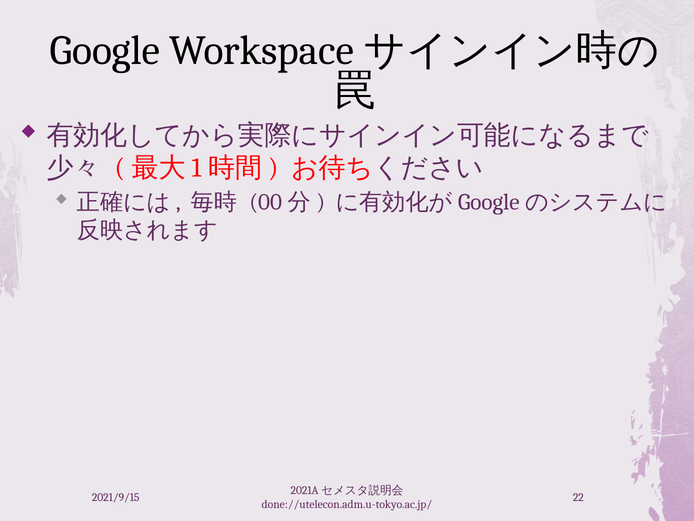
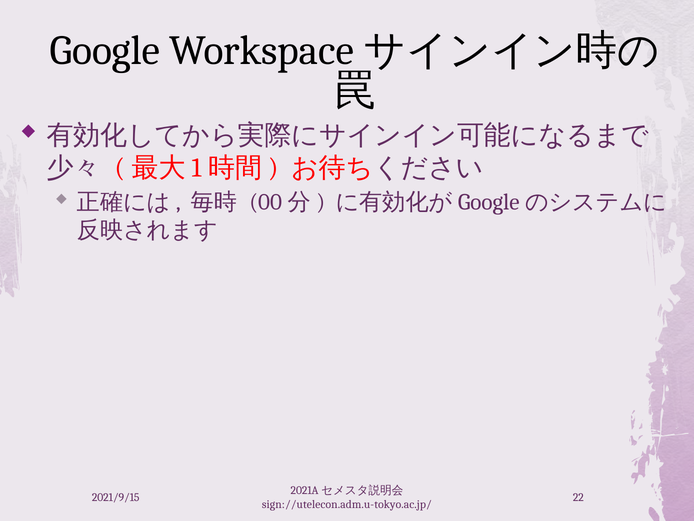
done://utelecon.adm.u-tokyo.ac.jp/: done://utelecon.adm.u-tokyo.ac.jp/ -> sign://utelecon.adm.u-tokyo.ac.jp/
